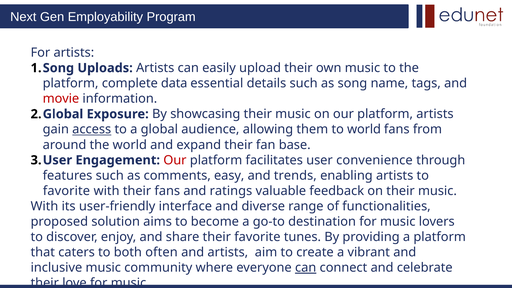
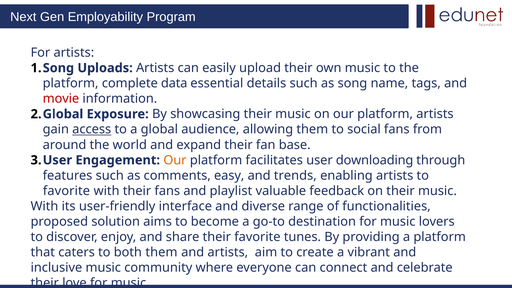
to world: world -> social
Our at (175, 160) colour: red -> orange
convenience: convenience -> downloading
ratings: ratings -> playlist
both often: often -> them
can at (306, 268) underline: present -> none
